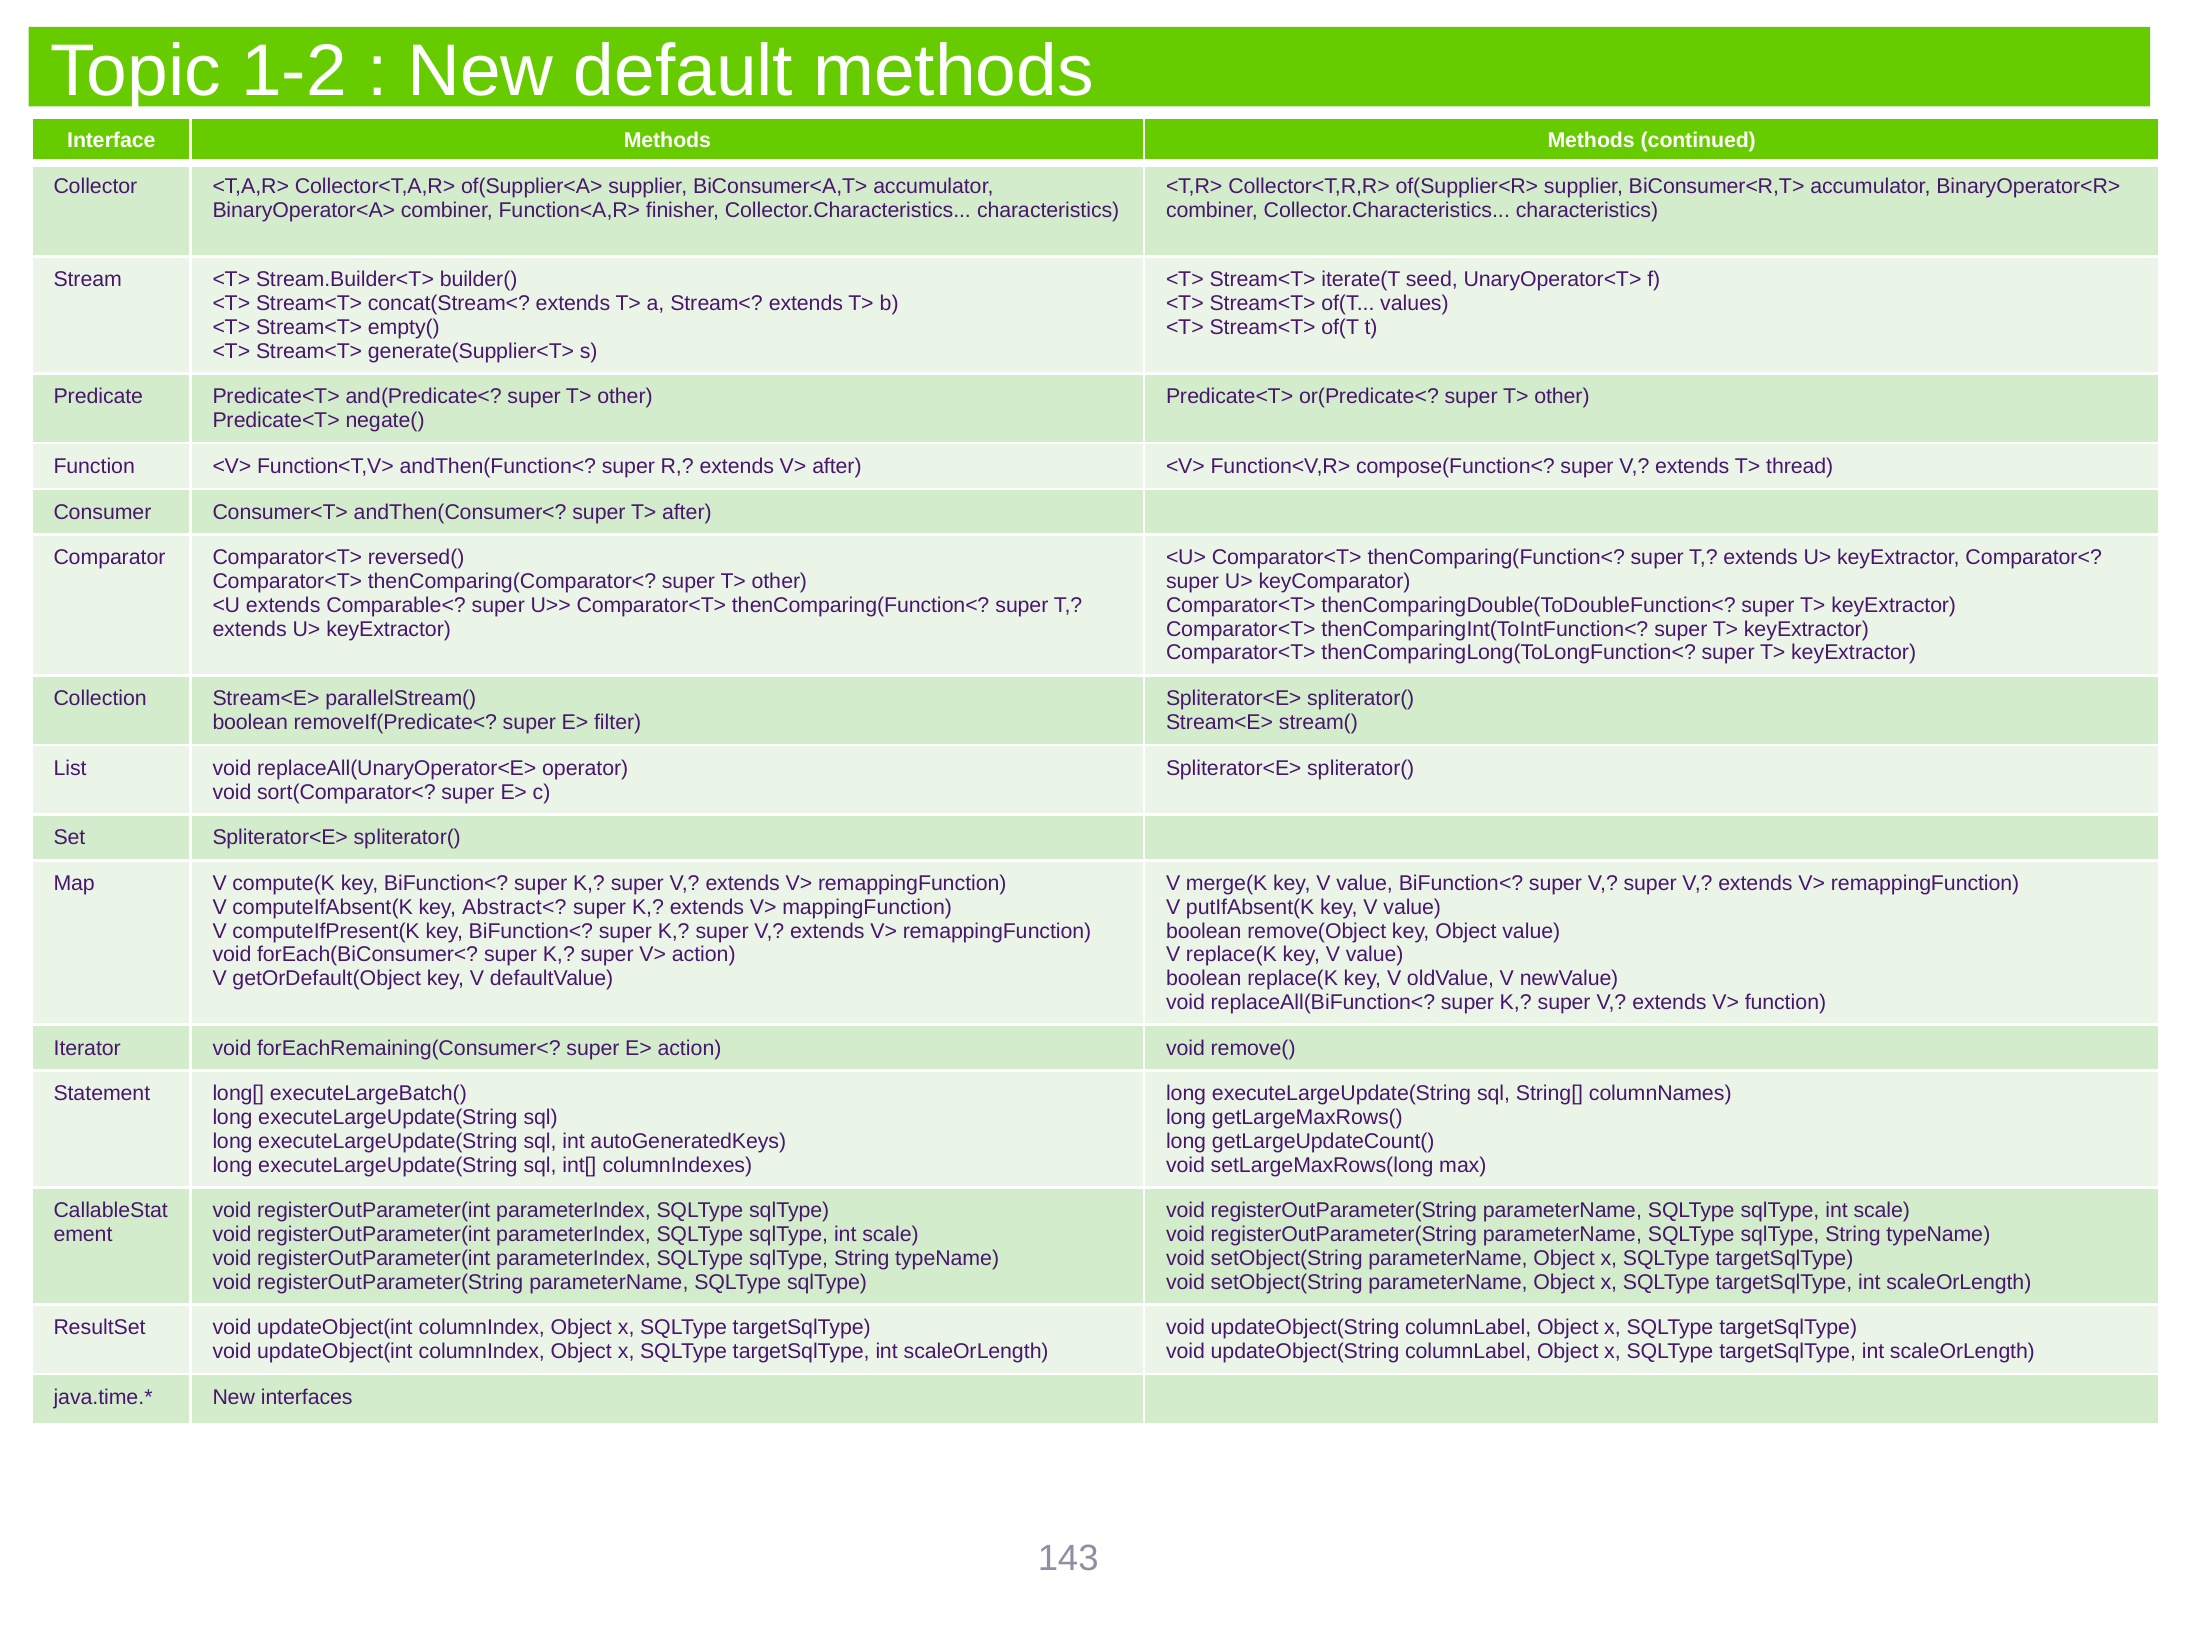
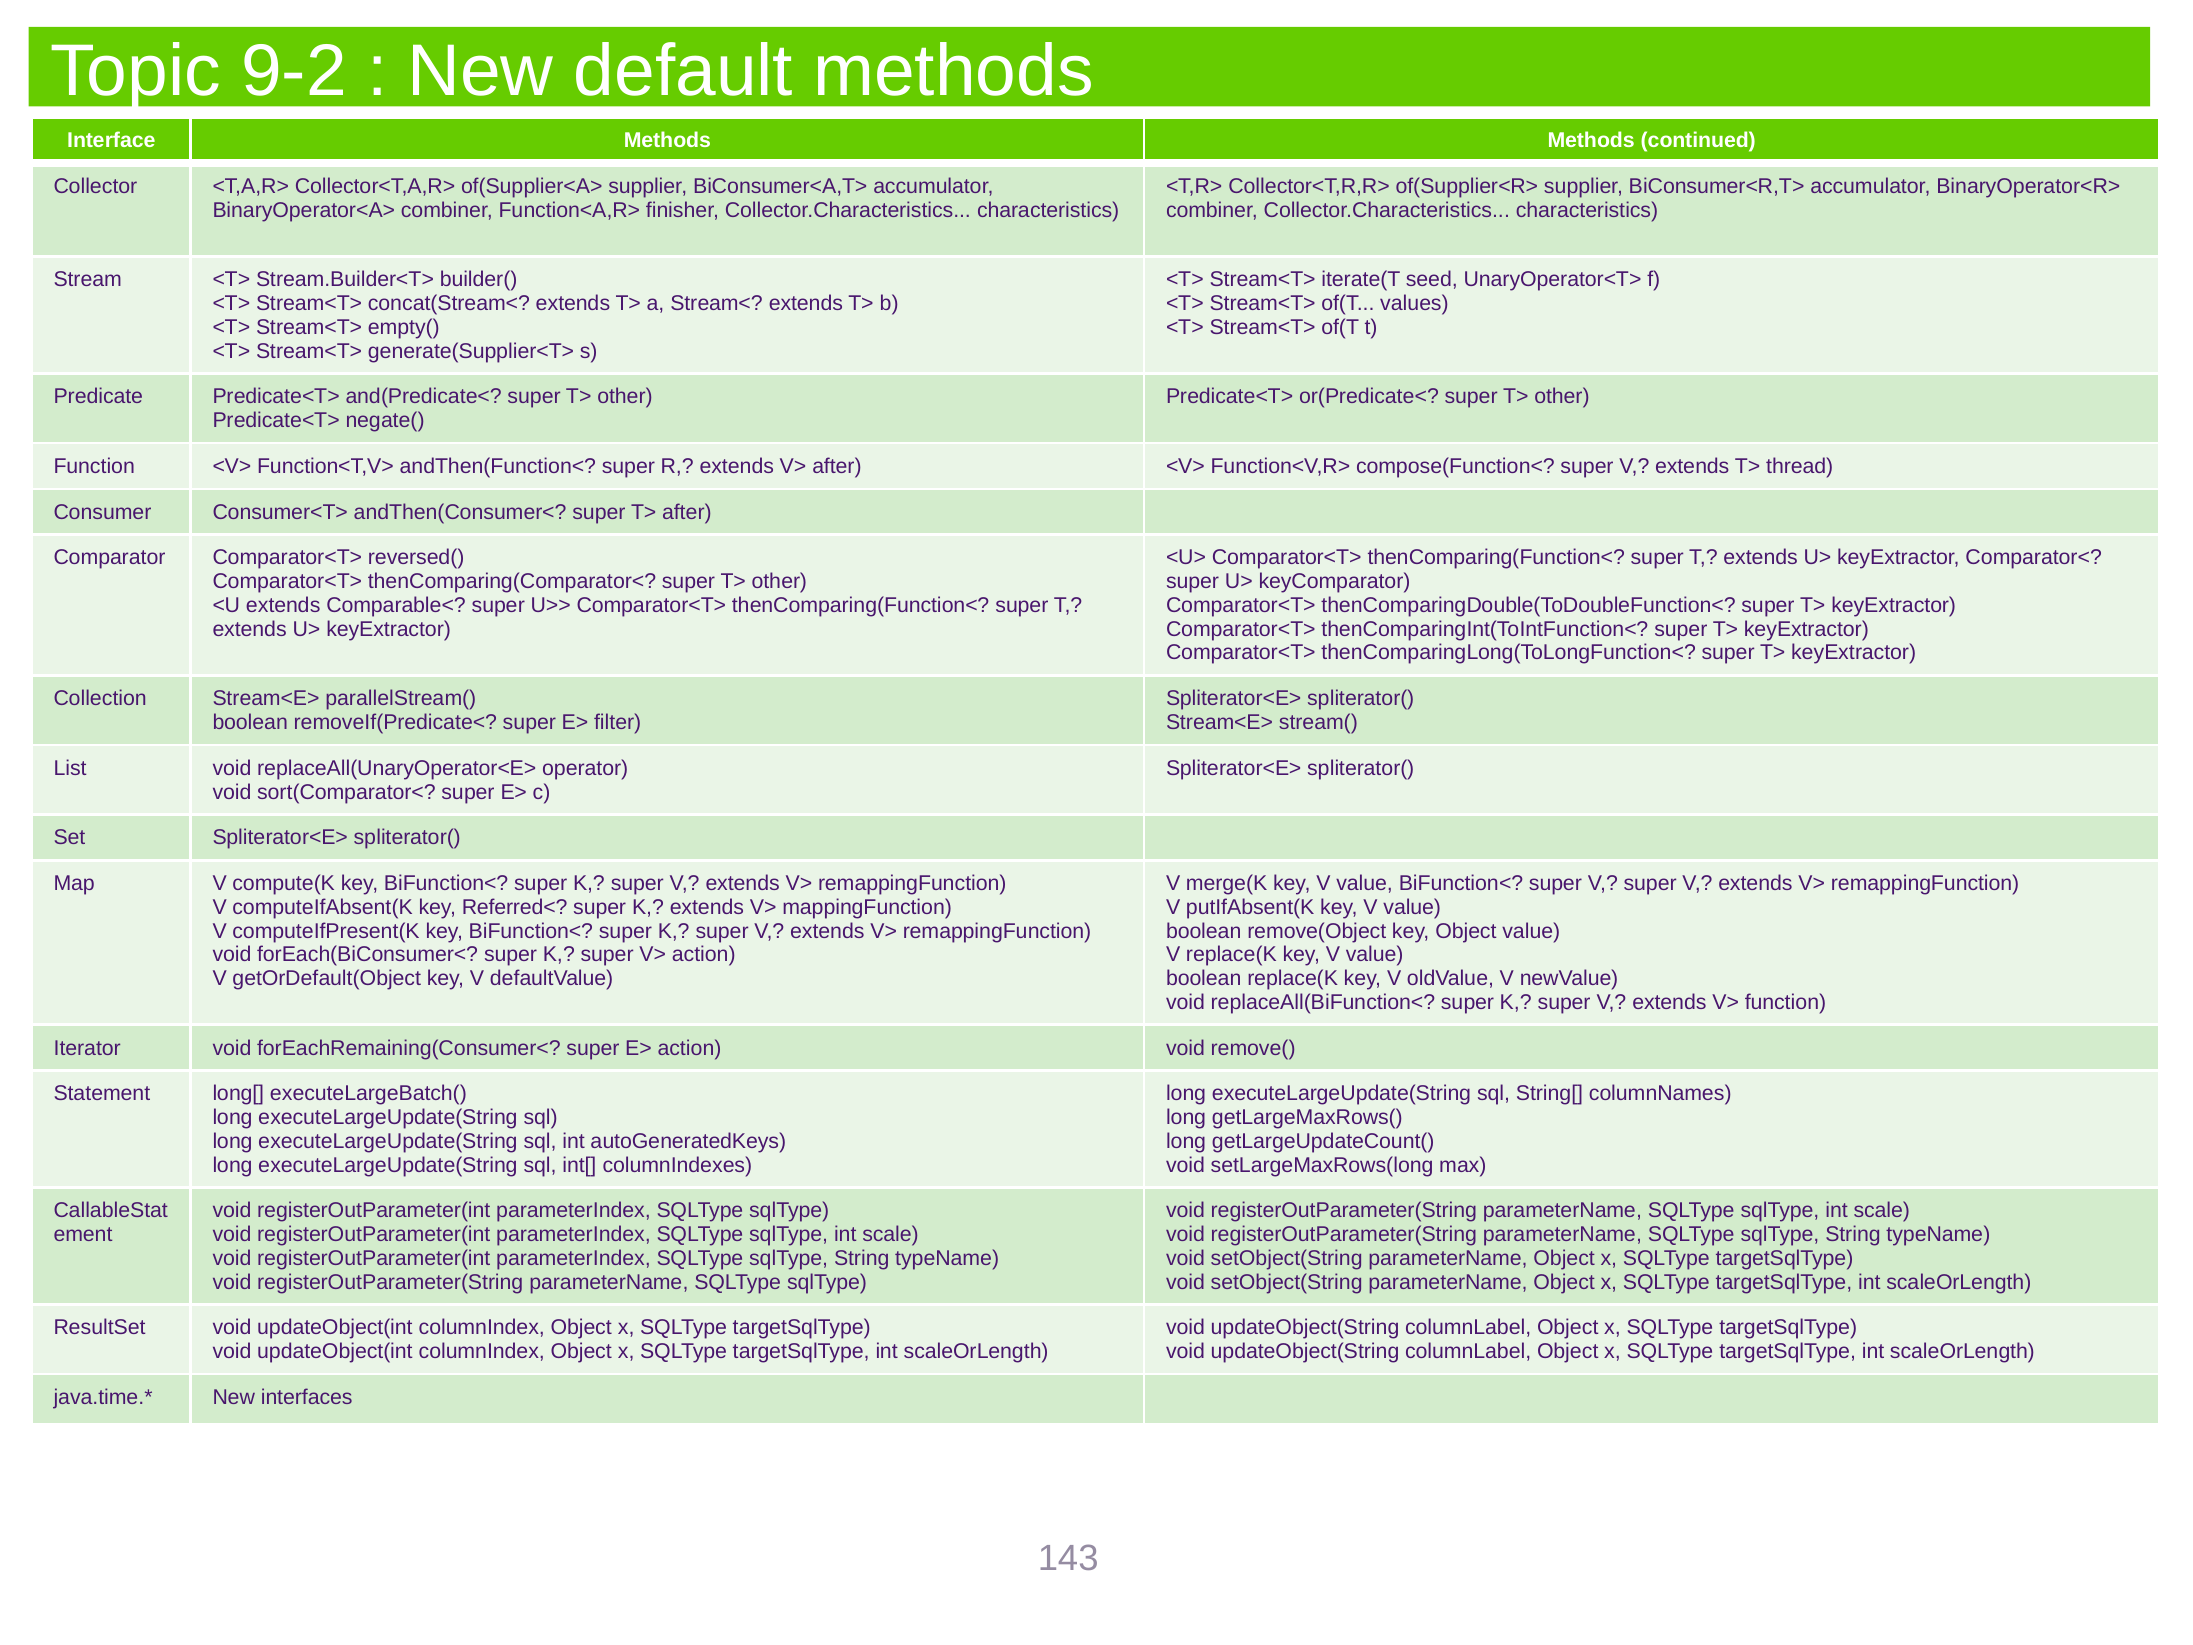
1-2: 1-2 -> 9-2
Abstract<: Abstract< -> Referred<
